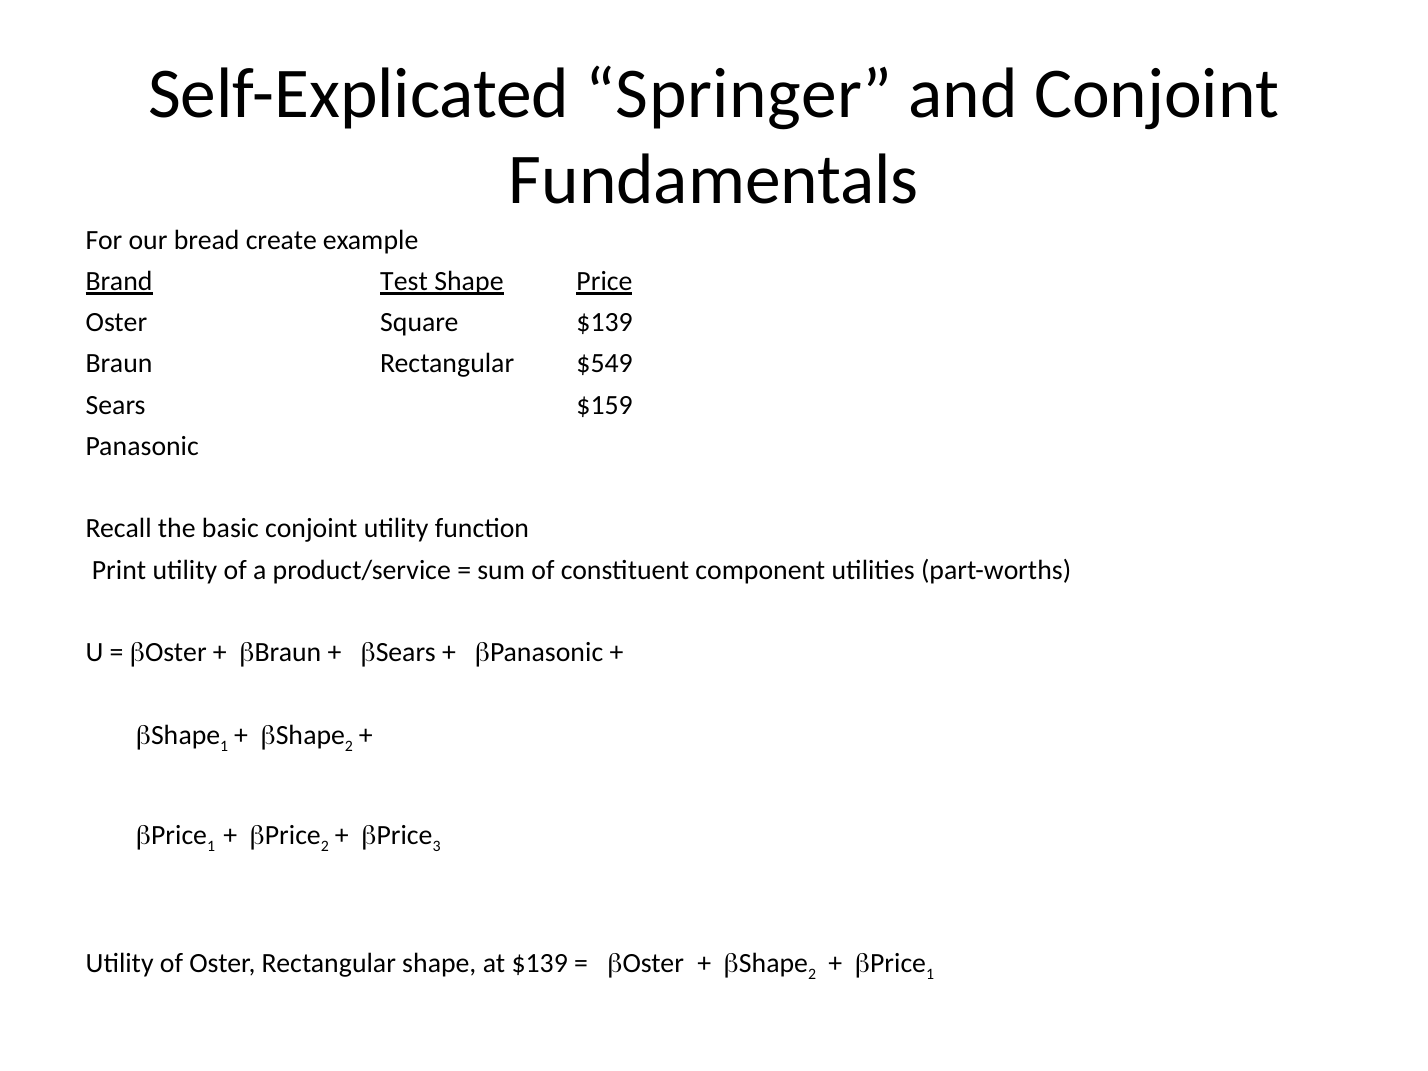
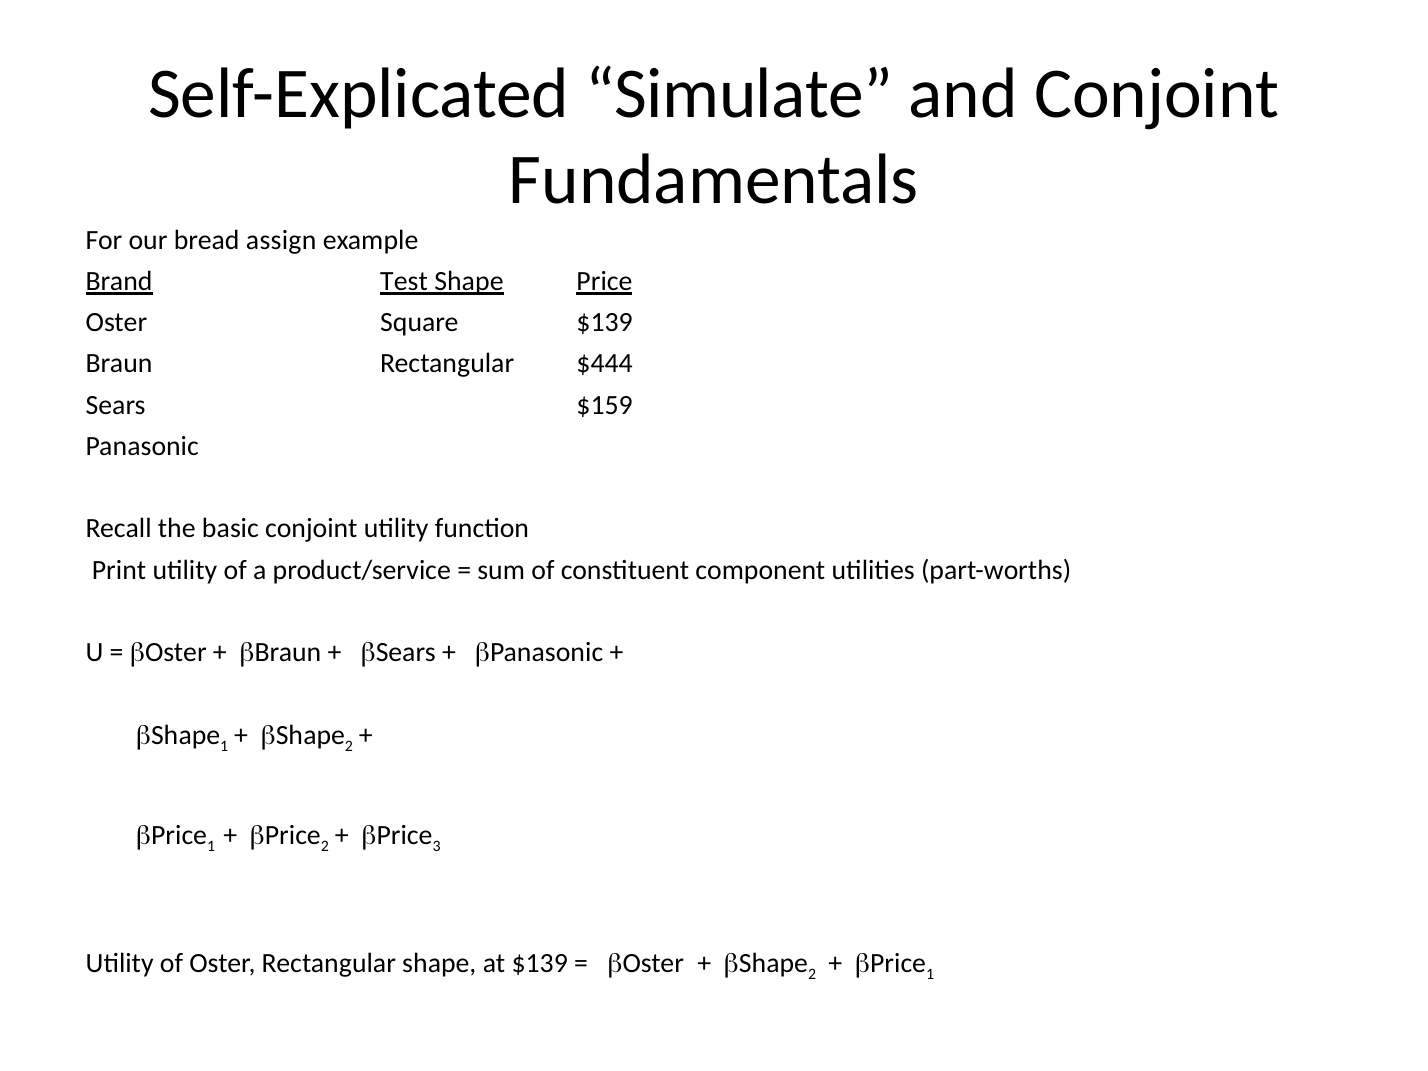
Springer: Springer -> Simulate
create: create -> assign
$549: $549 -> $444
